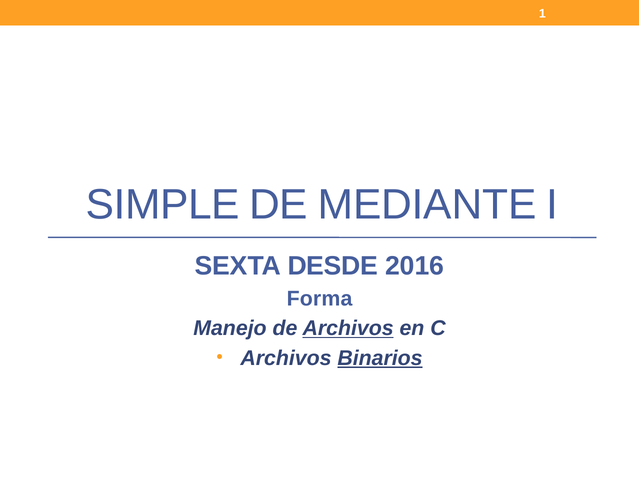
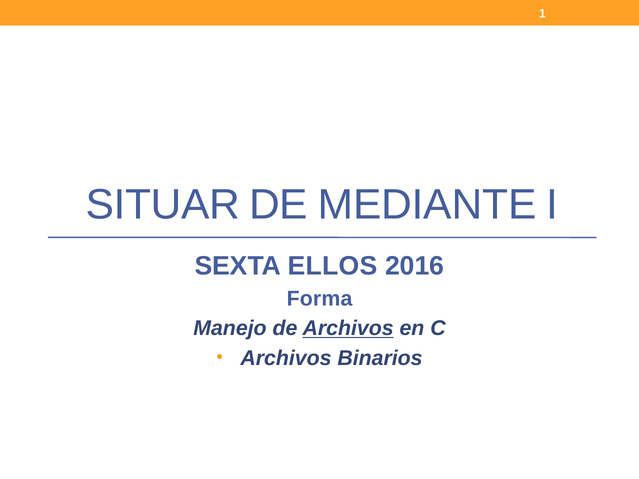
SIMPLE: SIMPLE -> SITUAR
DESDE: DESDE -> ELLOS
Binarios underline: present -> none
